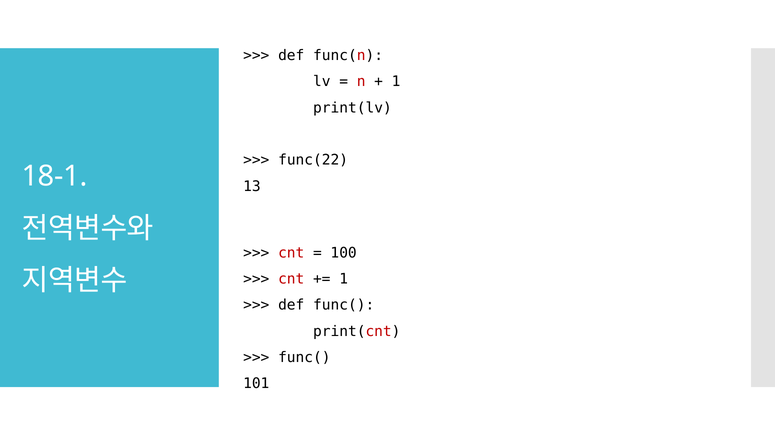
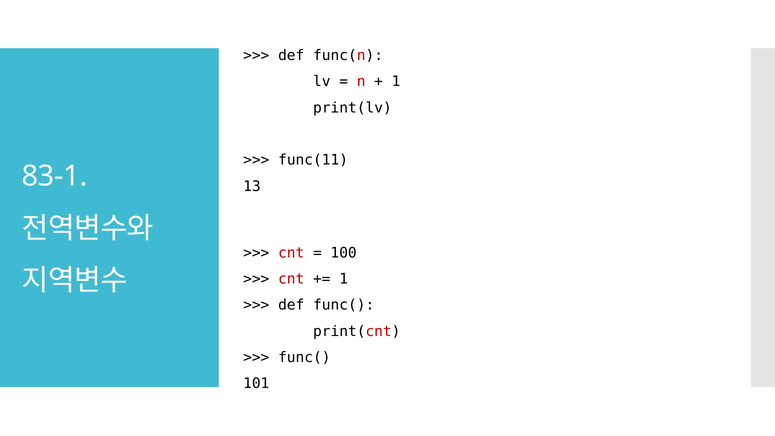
func(22: func(22 -> func(11
18-1: 18-1 -> 83-1
